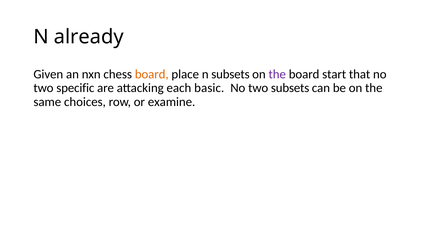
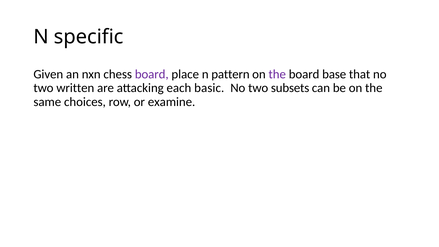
already: already -> specific
board at (152, 74) colour: orange -> purple
n subsets: subsets -> pattern
start: start -> base
specific: specific -> written
